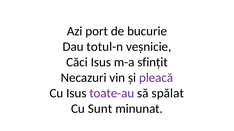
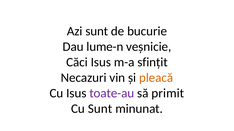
Azi port: port -> sunt
totul-n: totul-n -> lume-n
pleacă colour: purple -> orange
spălat: spălat -> primit
